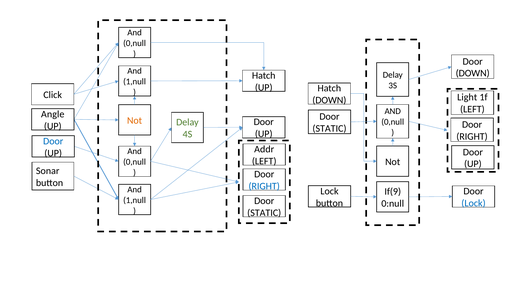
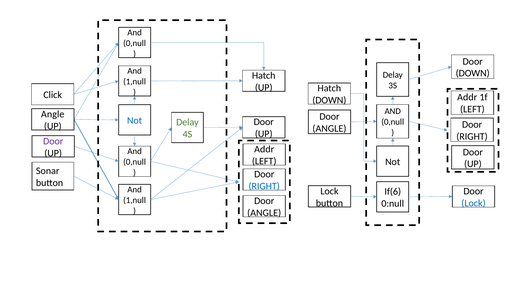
Light at (467, 97): Light -> Addr
Not at (135, 121) colour: orange -> blue
STATIC at (329, 129): STATIC -> ANGLE
Door at (53, 141) colour: blue -> purple
If(9: If(9 -> If(6
STATIC at (264, 213): STATIC -> ANGLE
